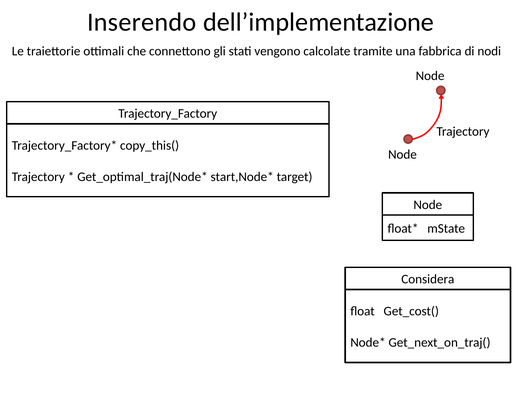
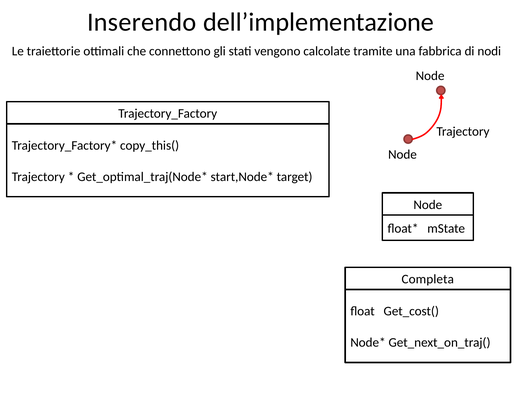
Considera: Considera -> Completa
